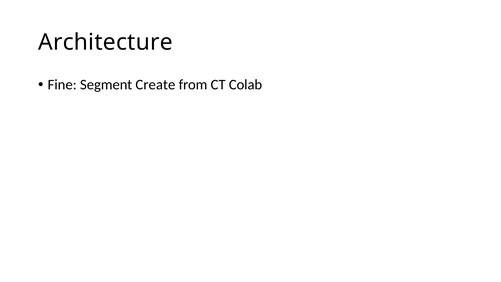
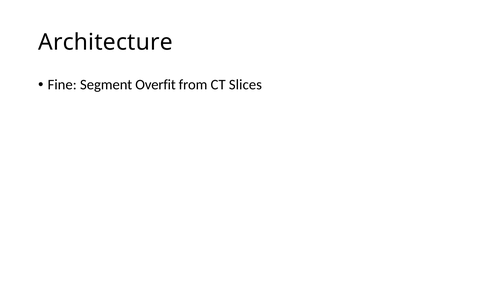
Create: Create -> Overfit
Colab: Colab -> Slices
